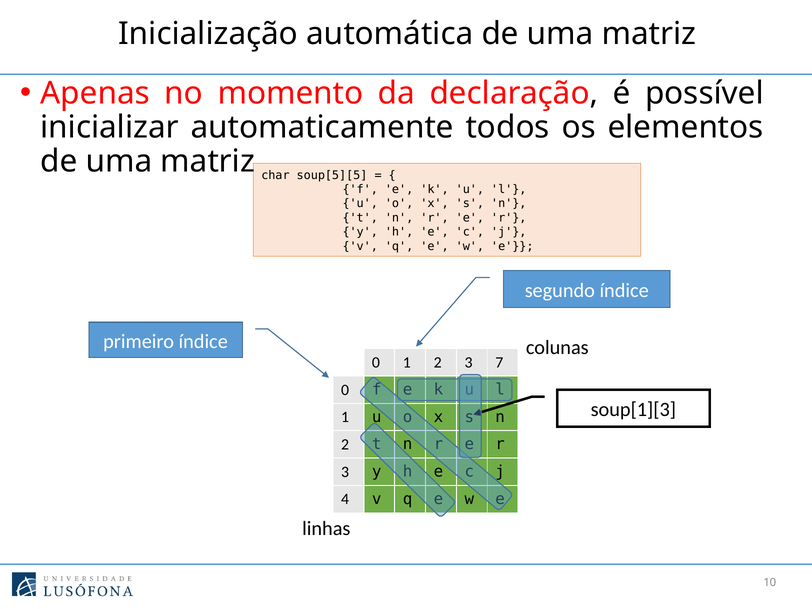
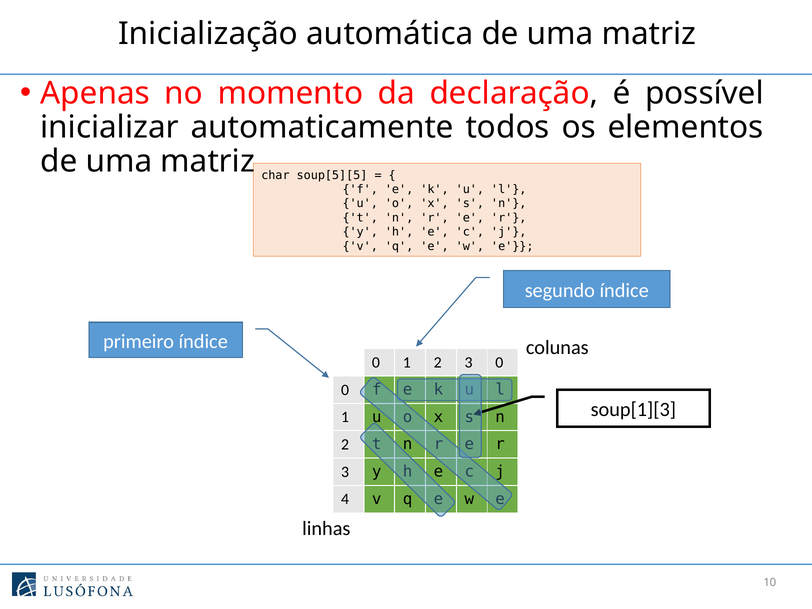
3 7: 7 -> 0
